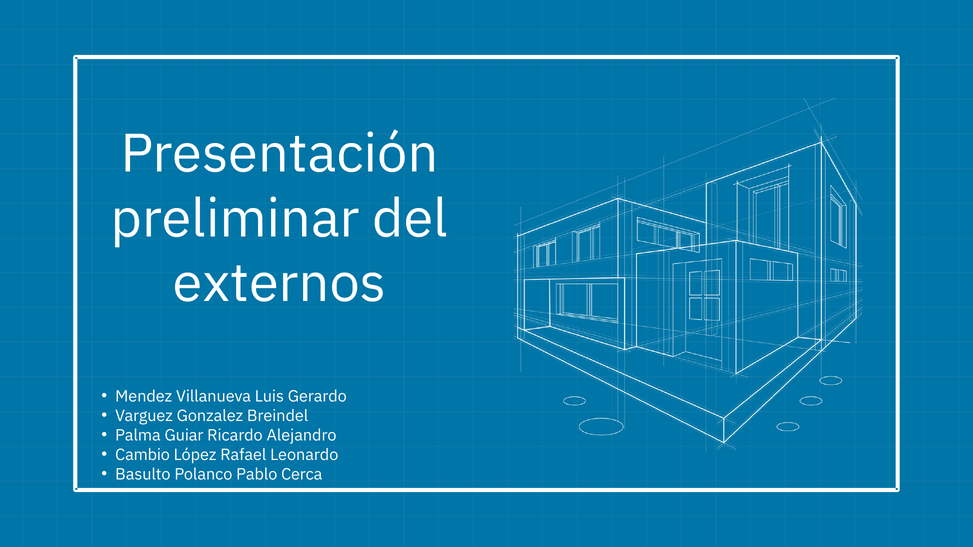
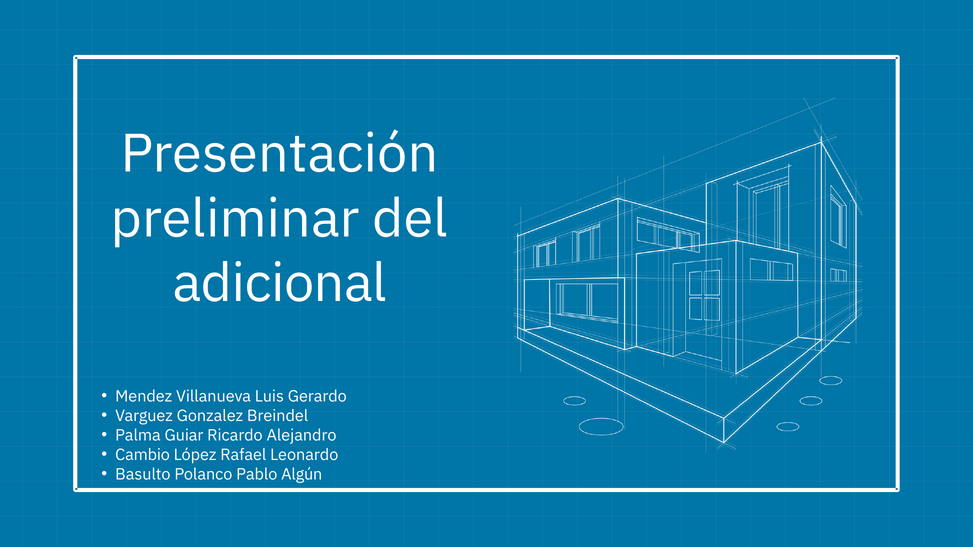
externos: externos -> adicional
Cerca: Cerca -> Algún
